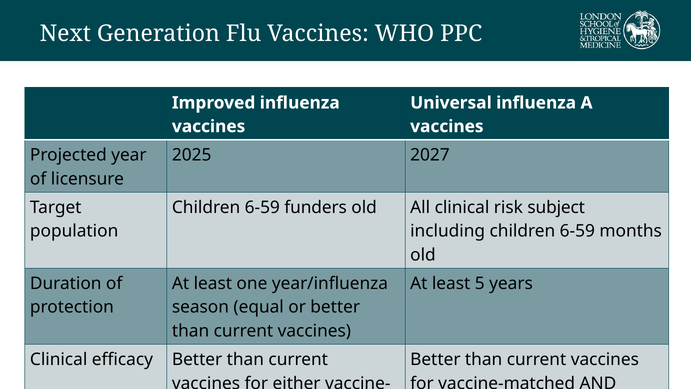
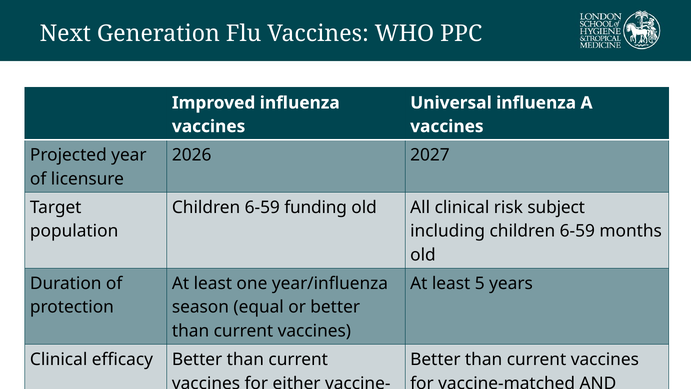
2025: 2025 -> 2026
funders: funders -> funding
